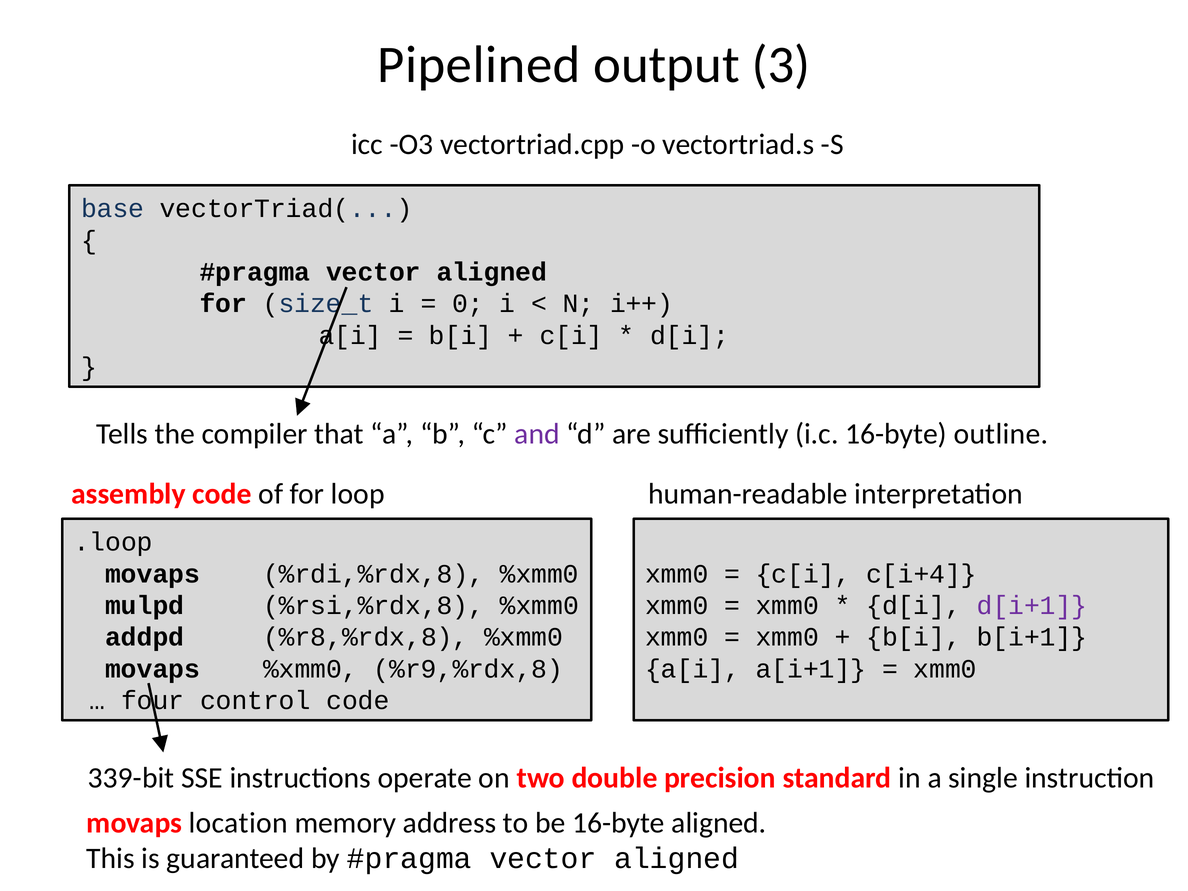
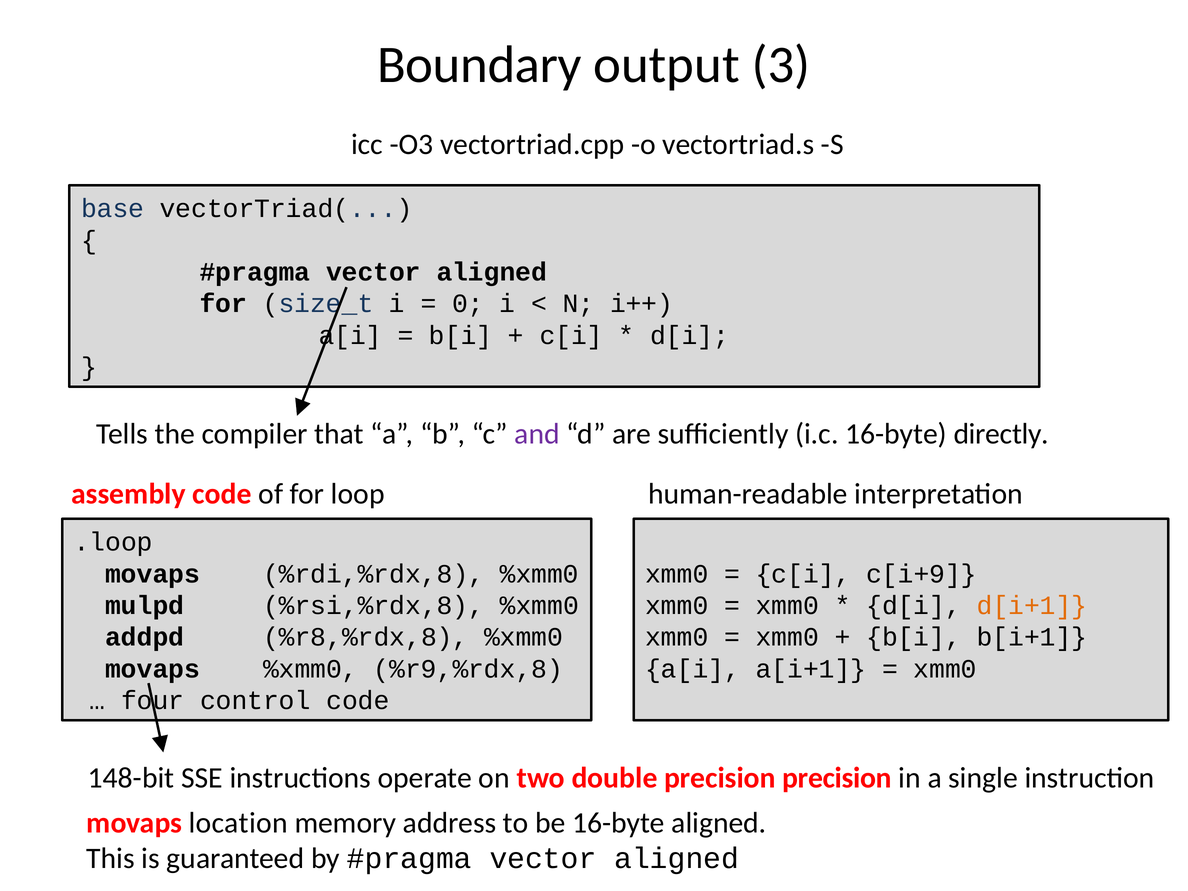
Pipelined: Pipelined -> Boundary
outline: outline -> directly
c[i+4: c[i+4 -> c[i+9
d[i+1 colour: purple -> orange
339-bit: 339-bit -> 148-bit
precision standard: standard -> precision
